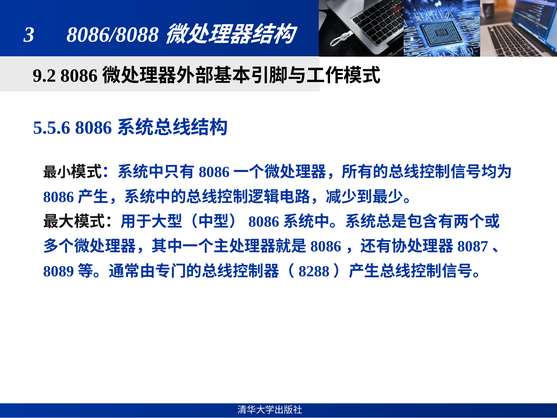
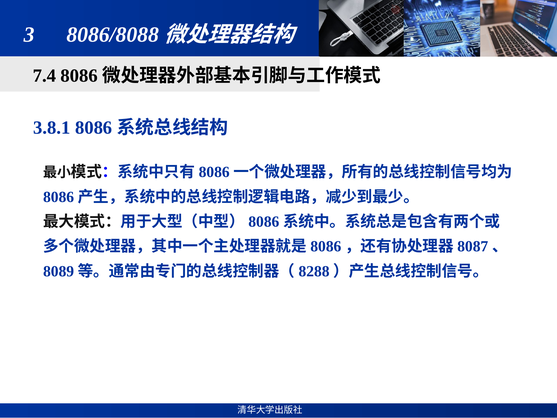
9.2: 9.2 -> 7.4
5.5.6: 5.5.6 -> 3.8.1
